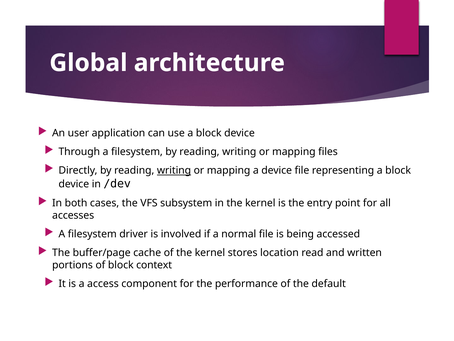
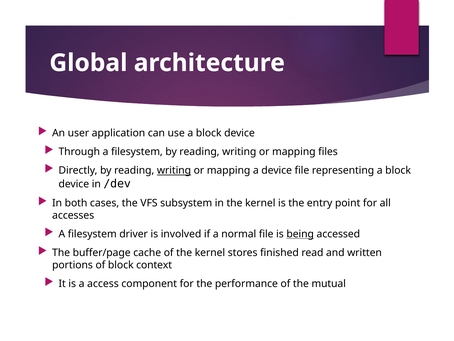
being underline: none -> present
location: location -> finished
default: default -> mutual
